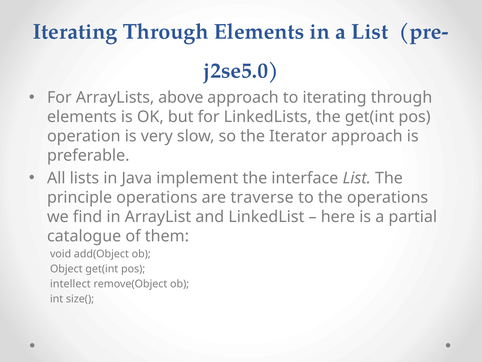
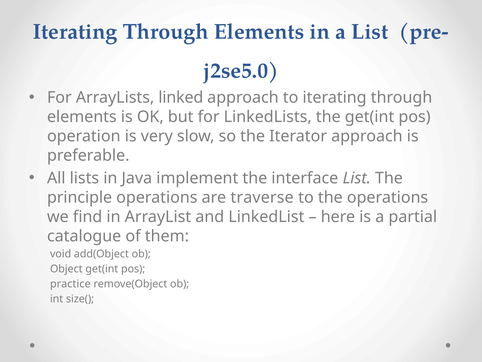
above: above -> linked
intellect: intellect -> practice
